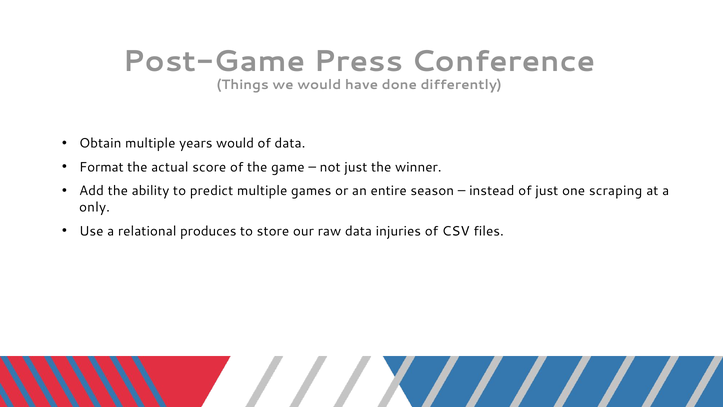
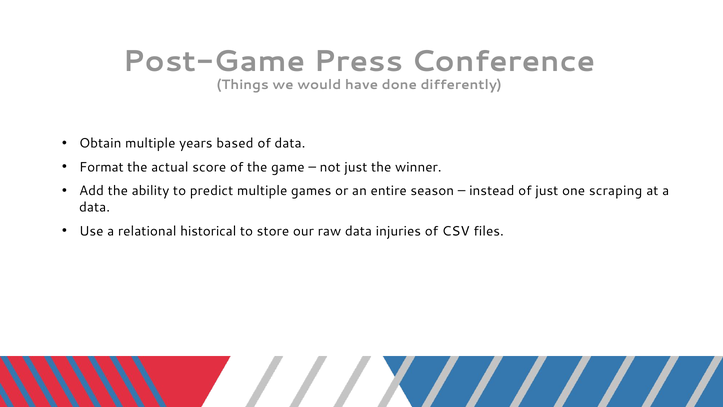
years would: would -> based
only at (95, 207): only -> data
produces: produces -> historical
